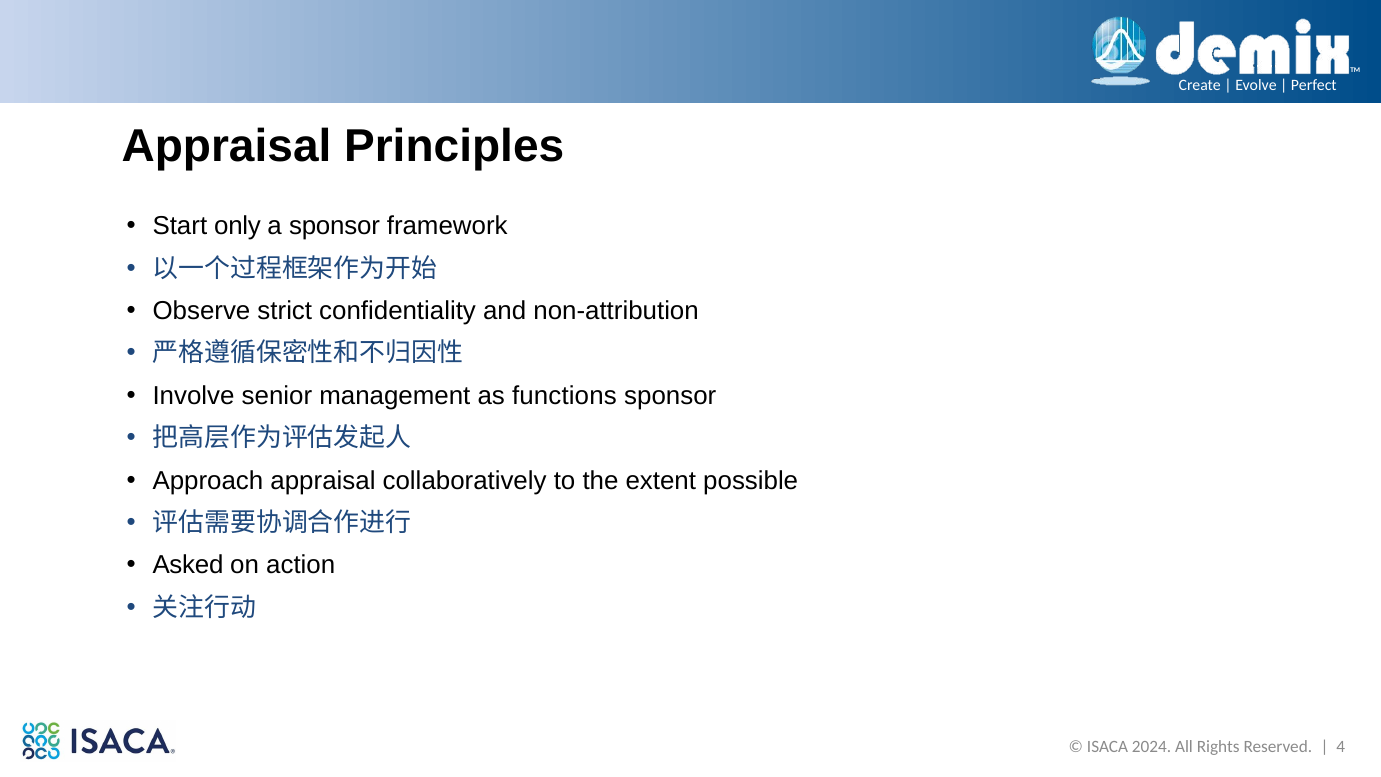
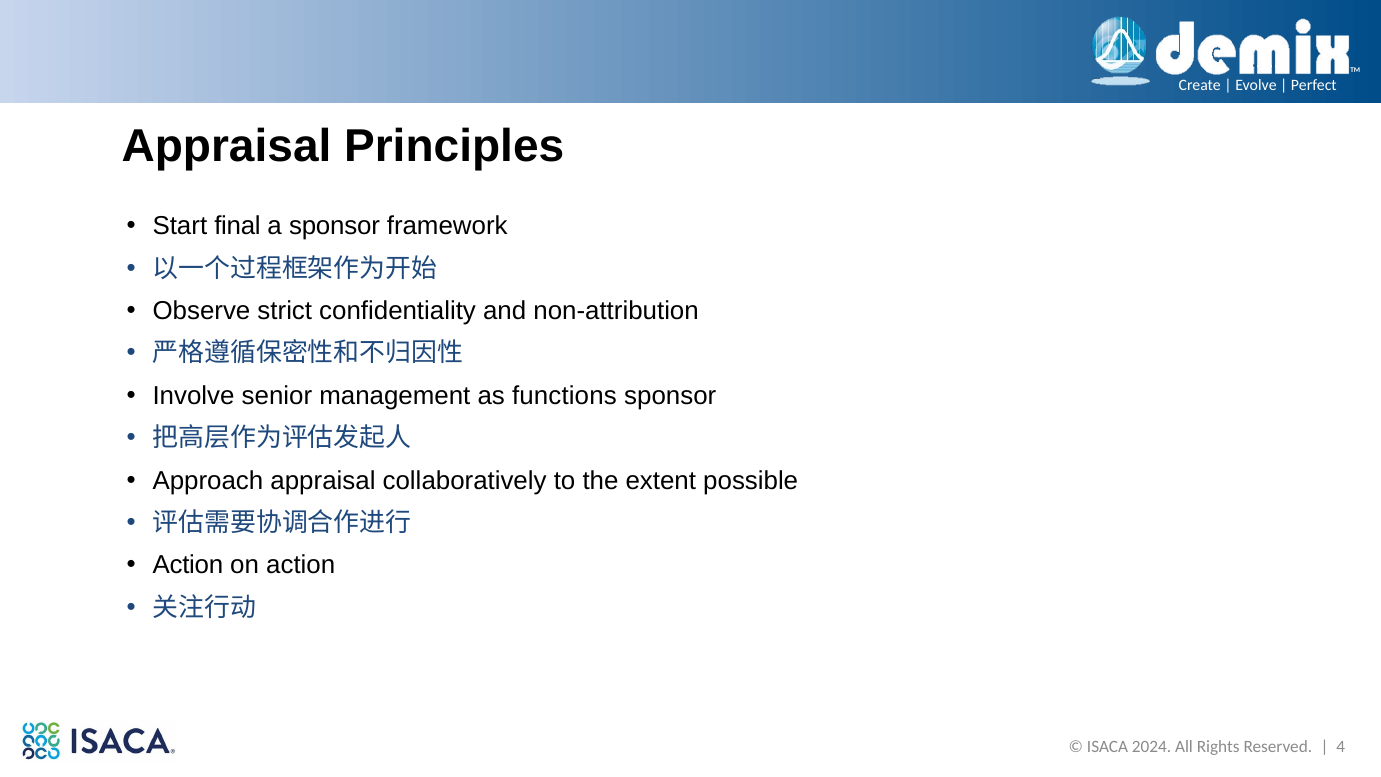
only: only -> final
Asked at (188, 565): Asked -> Action
